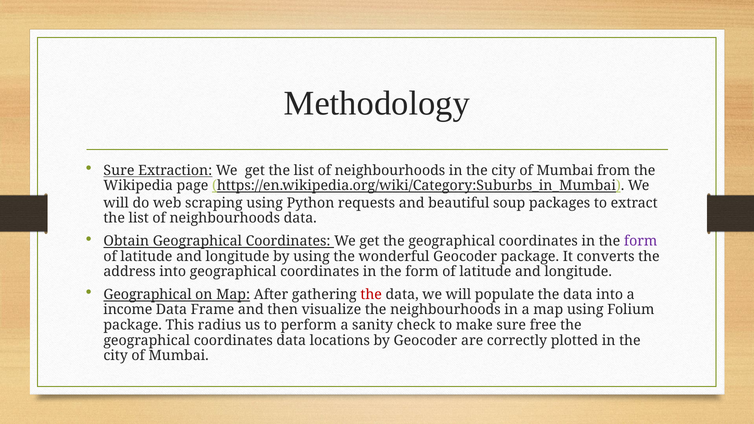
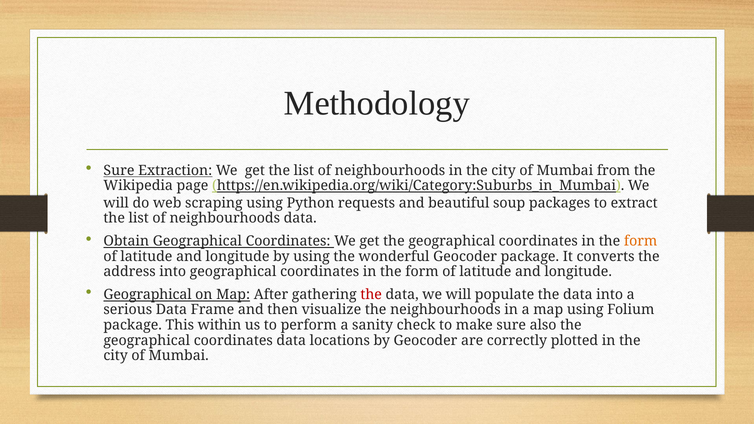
form at (641, 241) colour: purple -> orange
income: income -> serious
radius: radius -> within
free: free -> also
